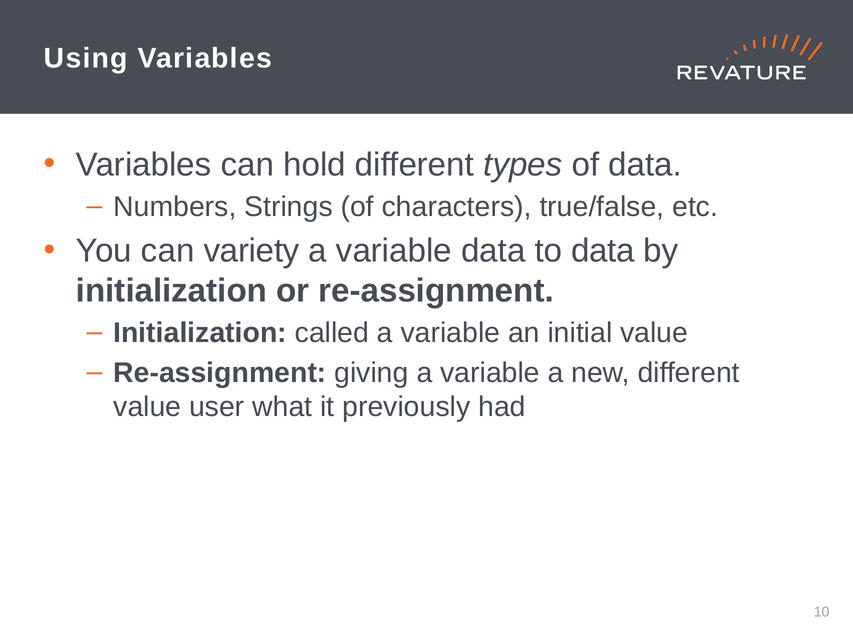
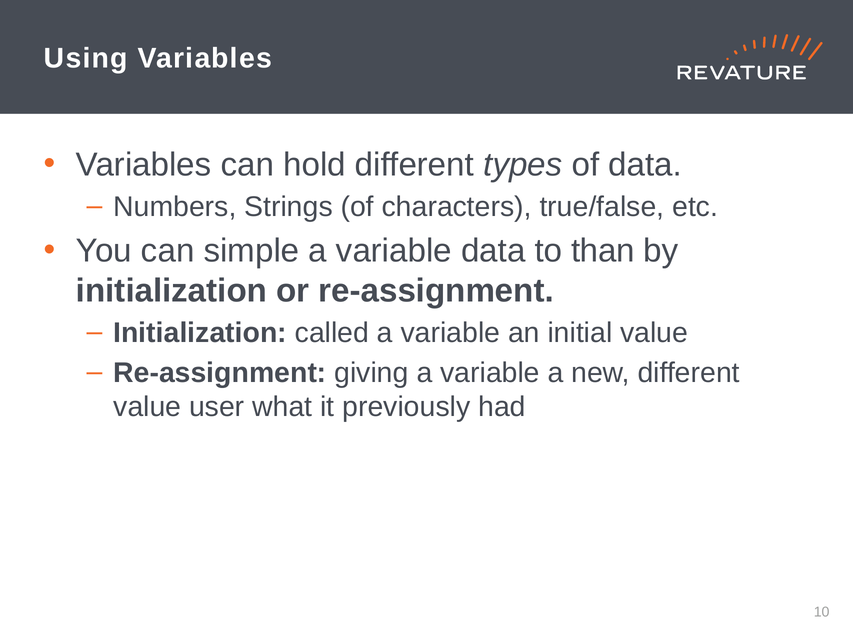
variety: variety -> simple
to data: data -> than
